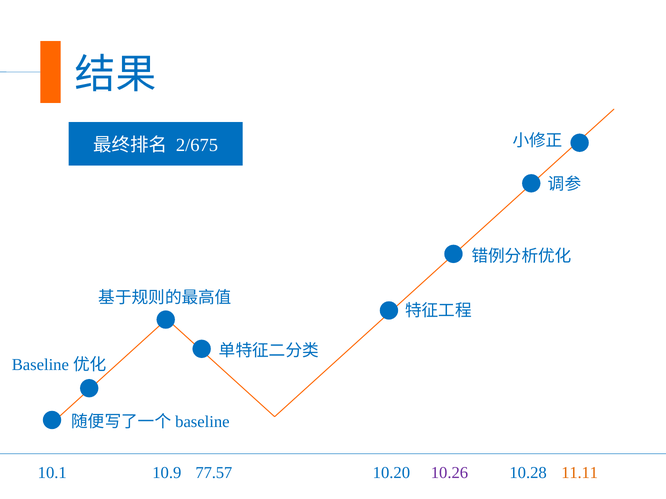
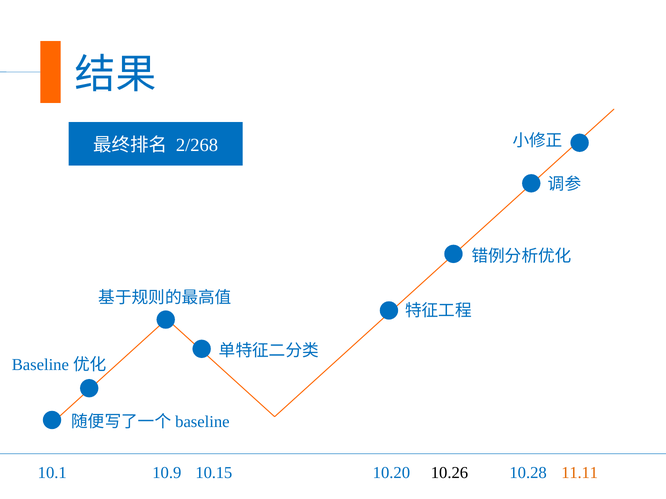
2/675: 2/675 -> 2/268
77.57: 77.57 -> 10.15
10.26 colour: purple -> black
